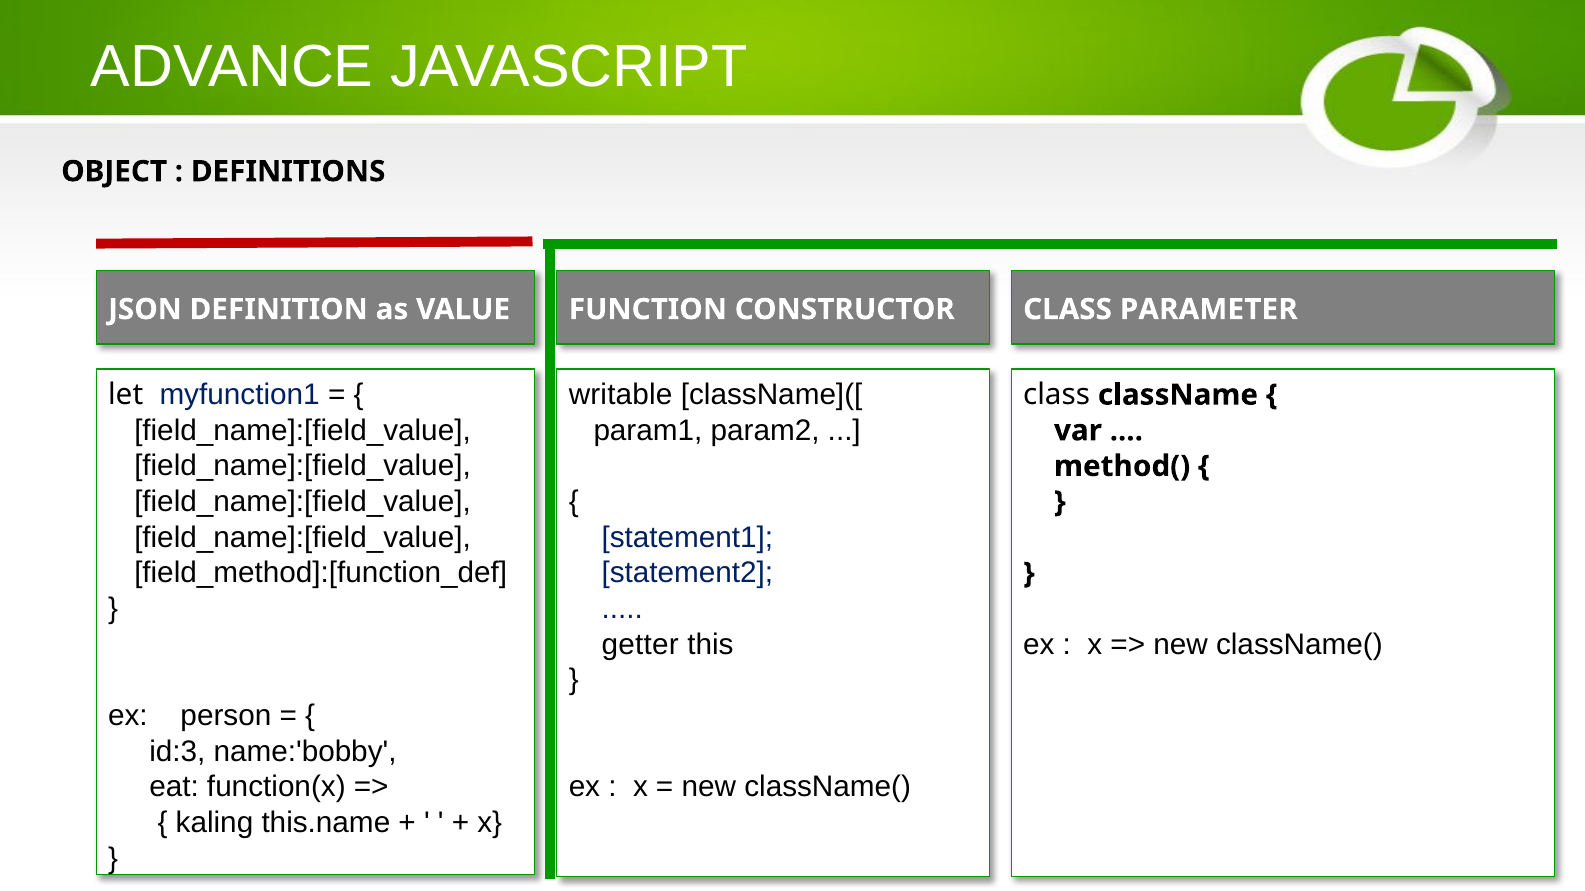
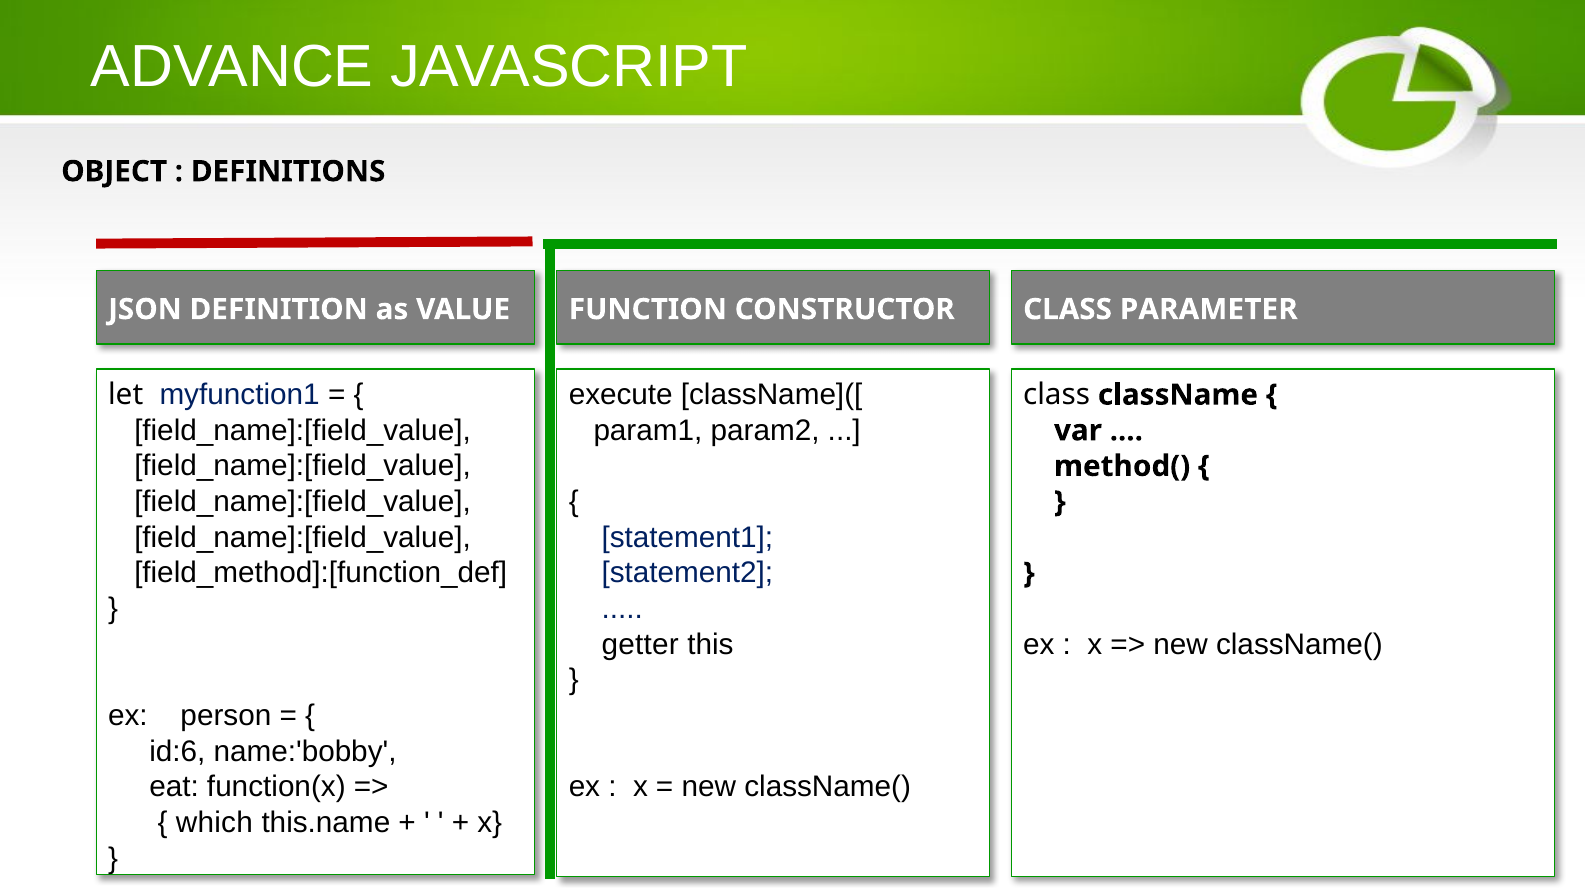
writable: writable -> execute
id:3: id:3 -> id:6
kaling: kaling -> which
